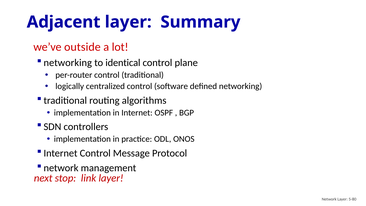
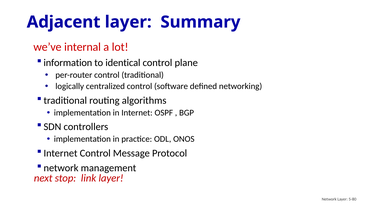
outside: outside -> internal
networking at (68, 63): networking -> information
